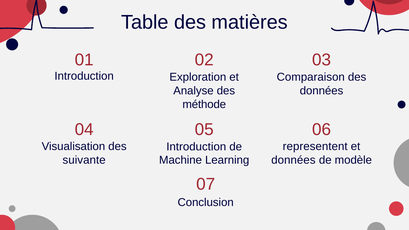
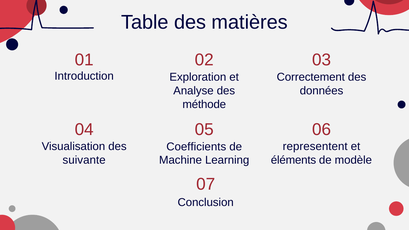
Comparaison: Comparaison -> Correctement
Introduction at (196, 147): Introduction -> Coefficients
données at (293, 160): données -> éléments
